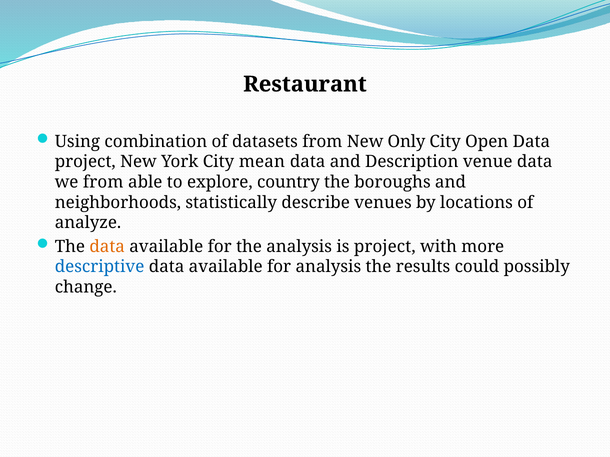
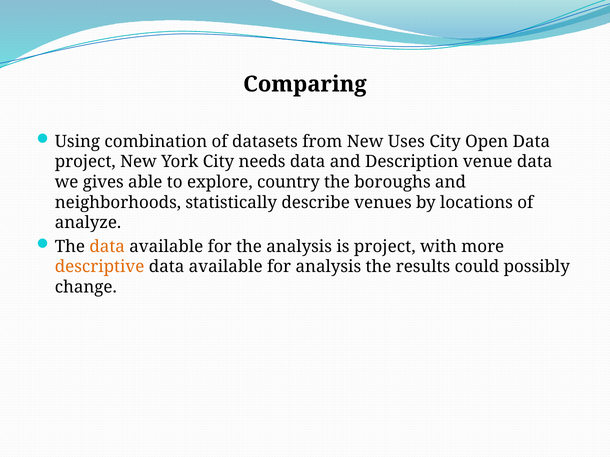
Restaurant: Restaurant -> Comparing
Only: Only -> Uses
mean: mean -> needs
we from: from -> gives
descriptive colour: blue -> orange
